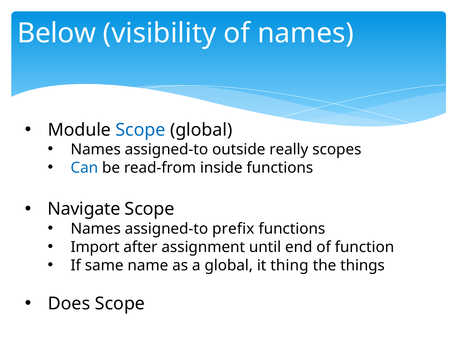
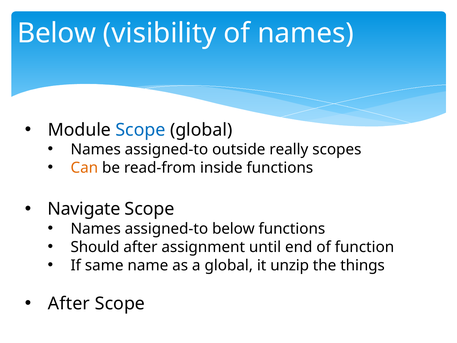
Can colour: blue -> orange
assigned-to prefix: prefix -> below
Import: Import -> Should
thing: thing -> unzip
Does at (69, 303): Does -> After
